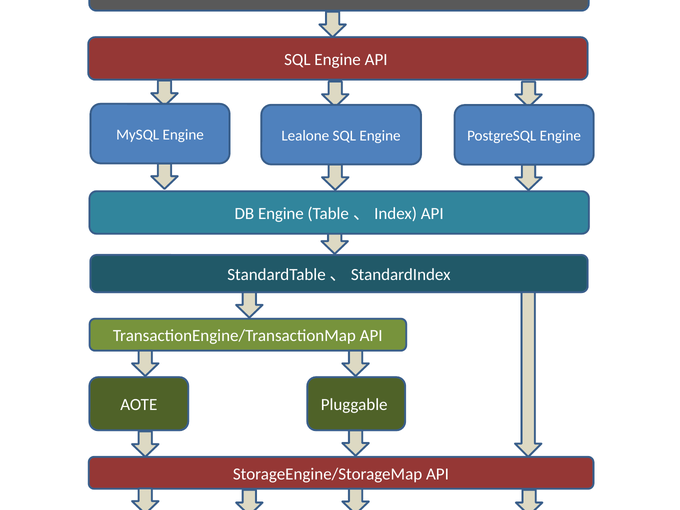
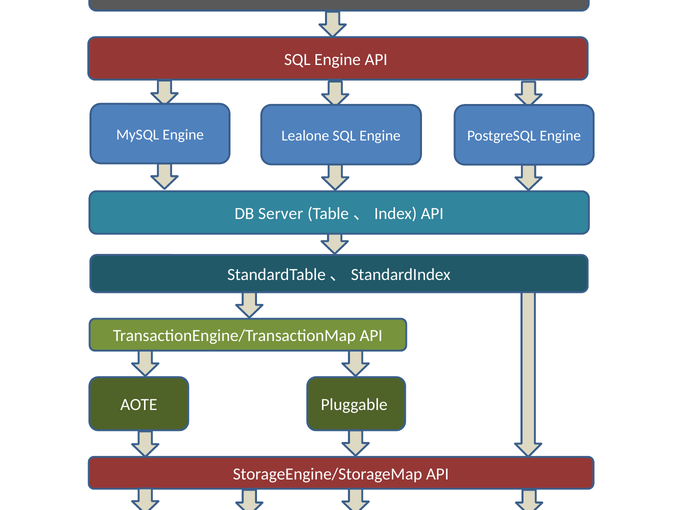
DB Engine: Engine -> Server
